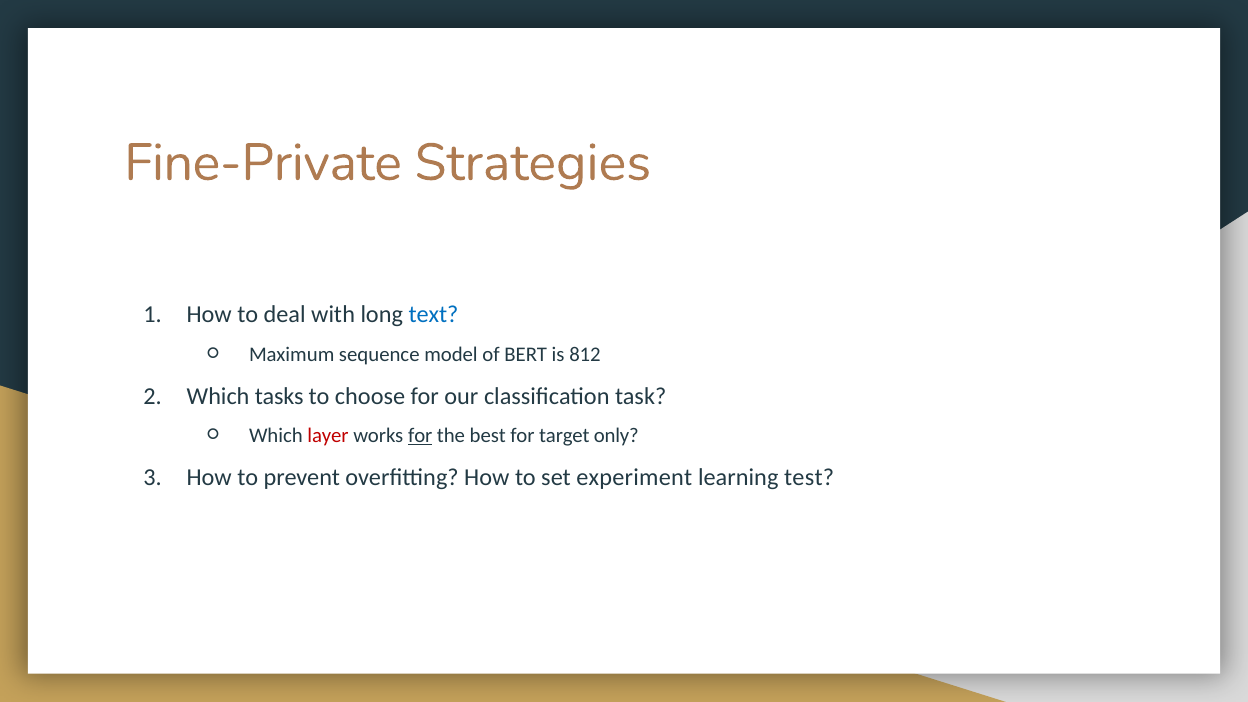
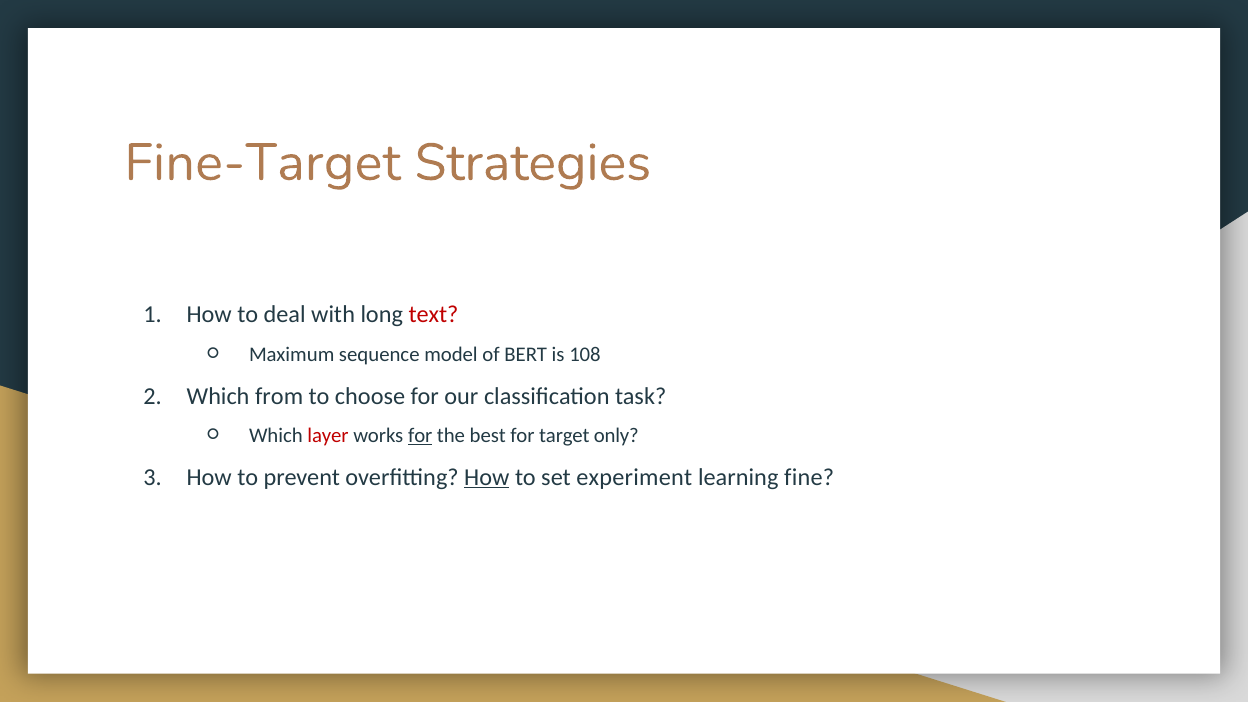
Fine-Private: Fine-Private -> Fine-Target
text colour: blue -> red
812: 812 -> 108
tasks: tasks -> from
How at (487, 477) underline: none -> present
test: test -> fine
